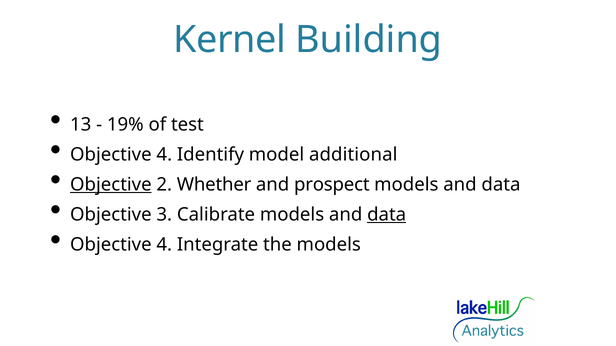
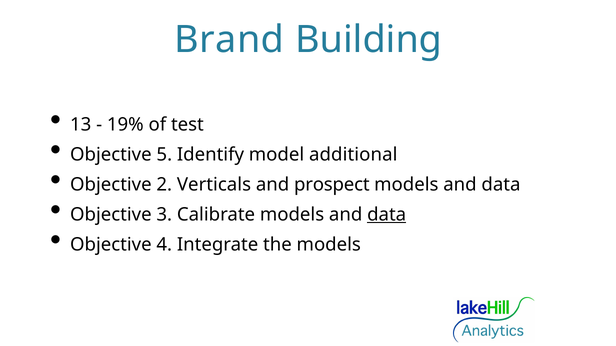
Kernel: Kernel -> Brand
4 at (164, 155): 4 -> 5
Objective at (111, 185) underline: present -> none
Whether: Whether -> Verticals
